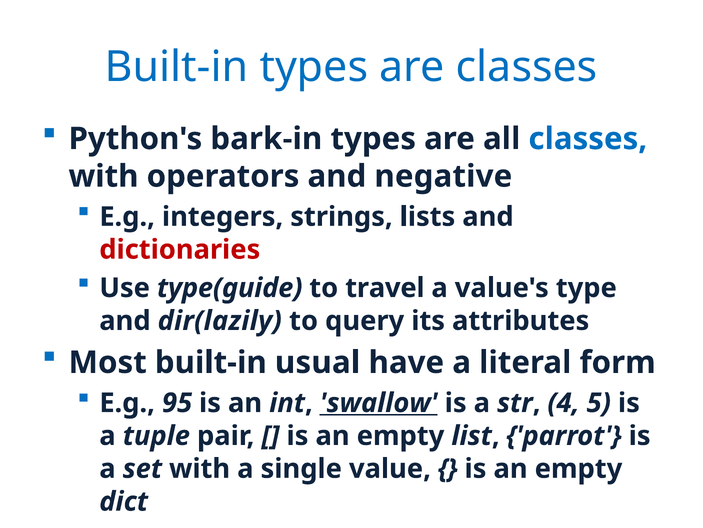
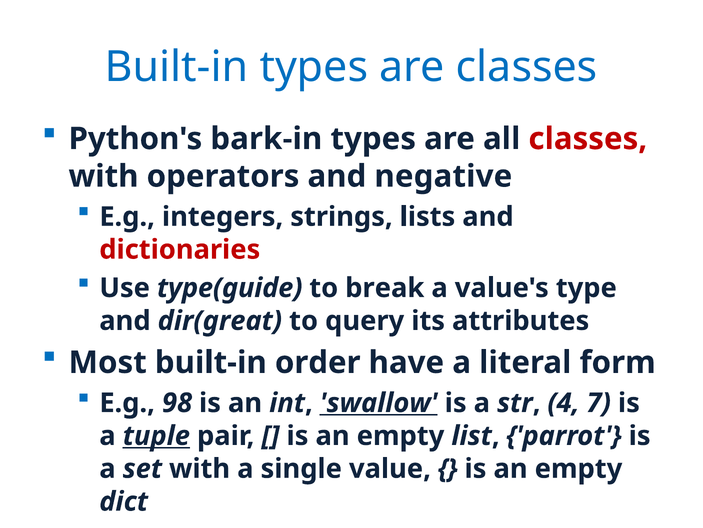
classes at (588, 139) colour: blue -> red
travel: travel -> break
dir(lazily: dir(lazily -> dir(great
usual: usual -> order
95: 95 -> 98
5: 5 -> 7
tuple underline: none -> present
